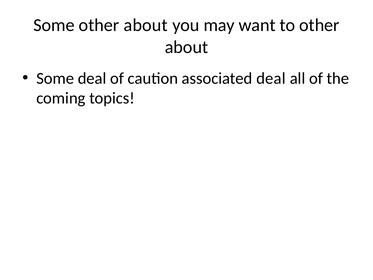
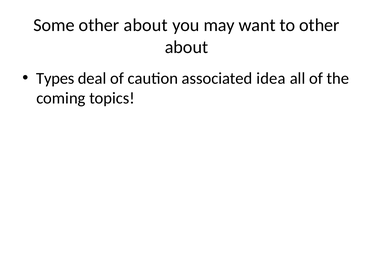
Some at (55, 78): Some -> Types
associated deal: deal -> idea
